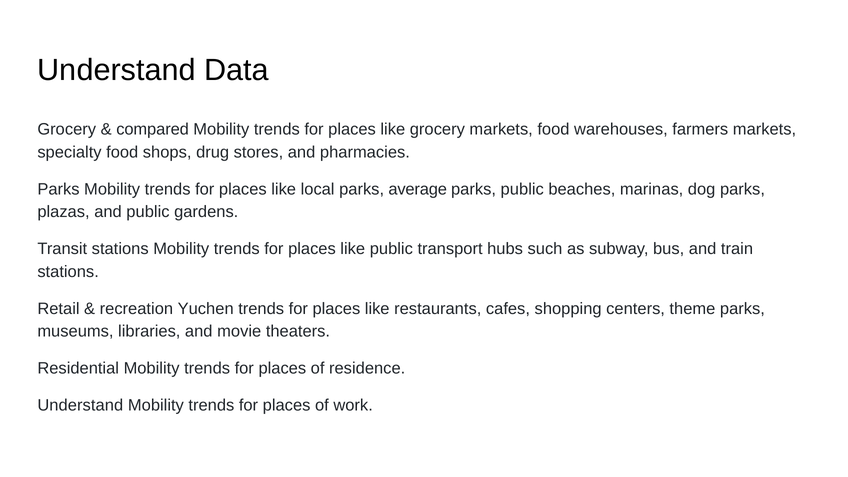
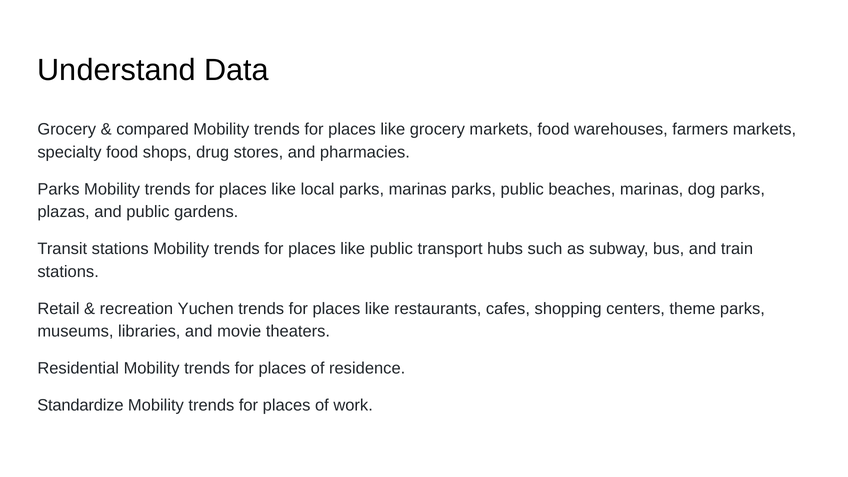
parks average: average -> marinas
Understand at (80, 405): Understand -> Standardize
